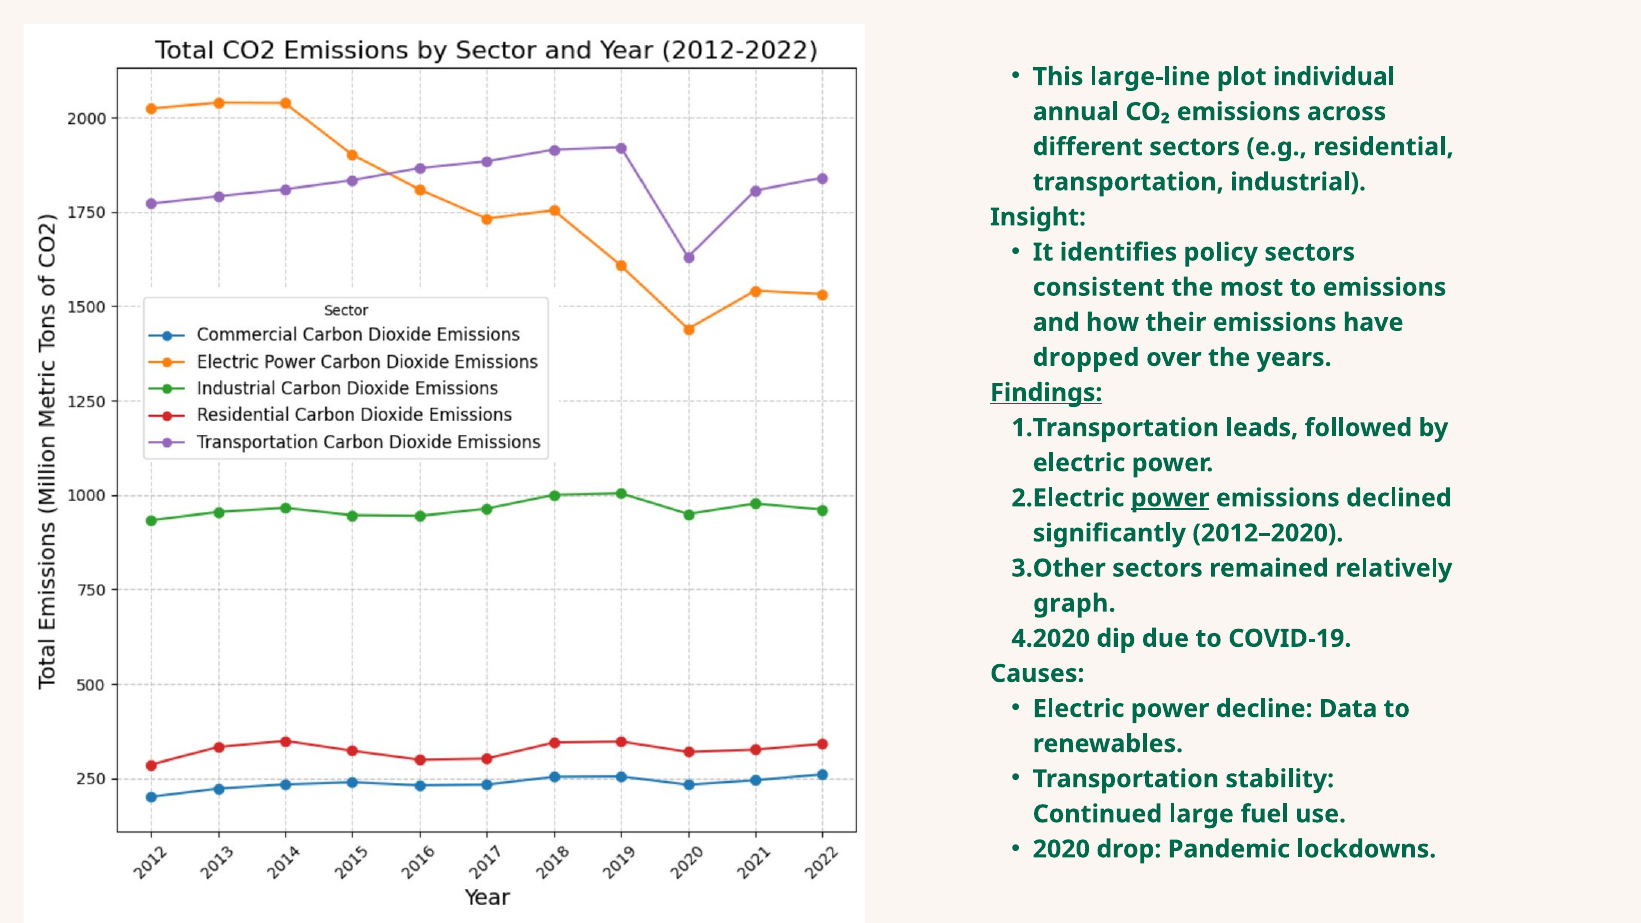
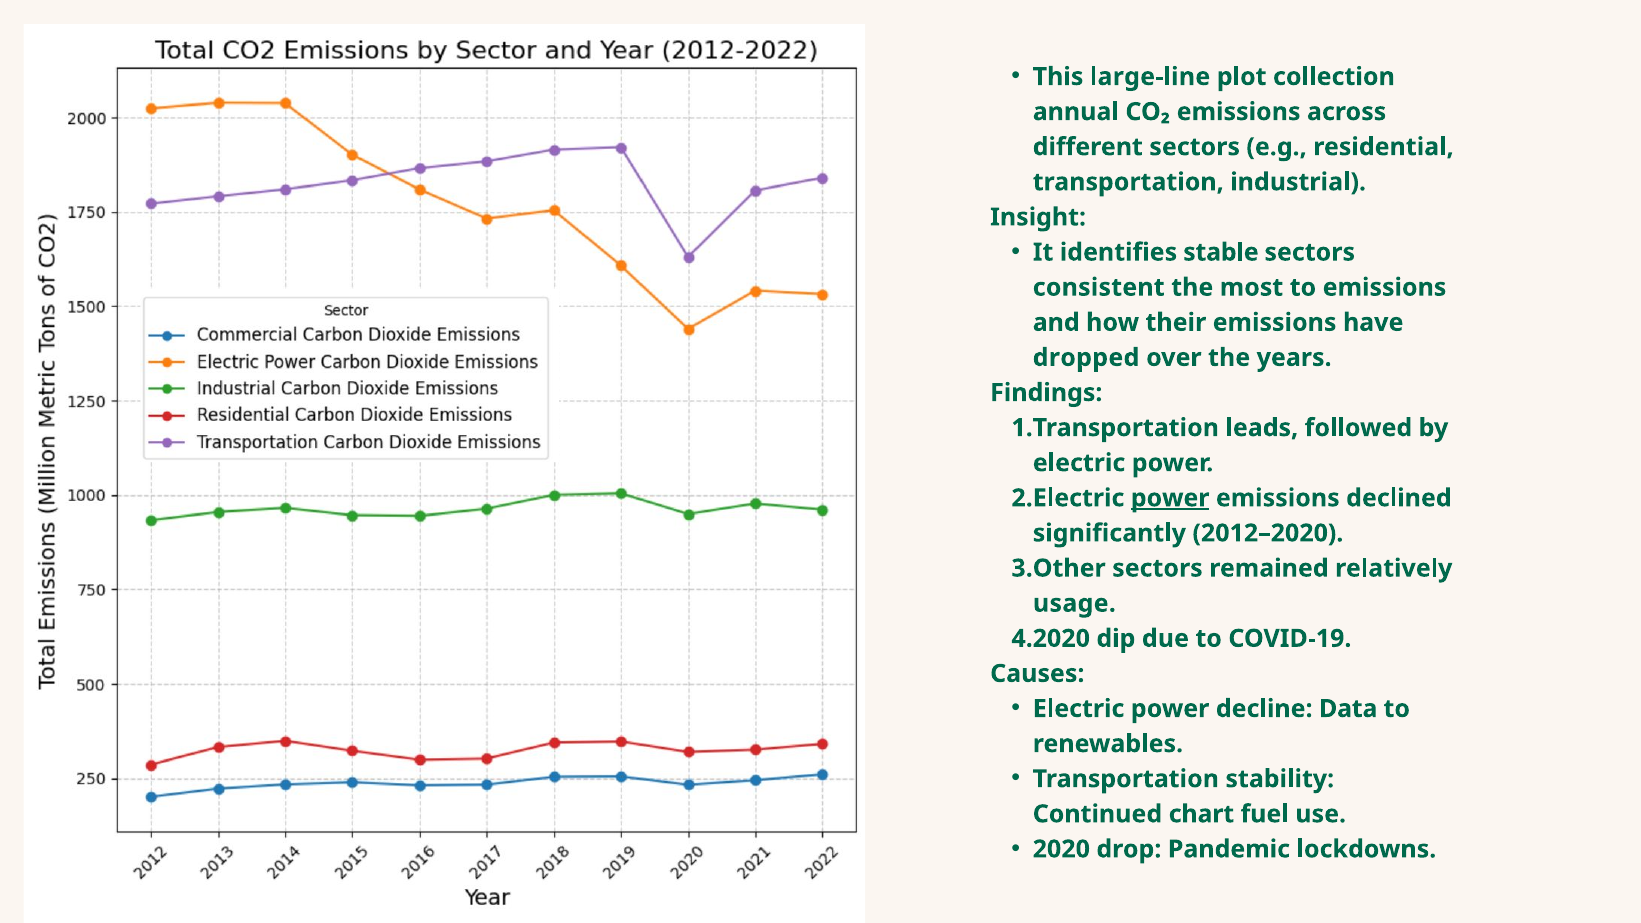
individual: individual -> collection
policy: policy -> stable
Findings underline: present -> none
graph: graph -> usage
large: large -> chart
